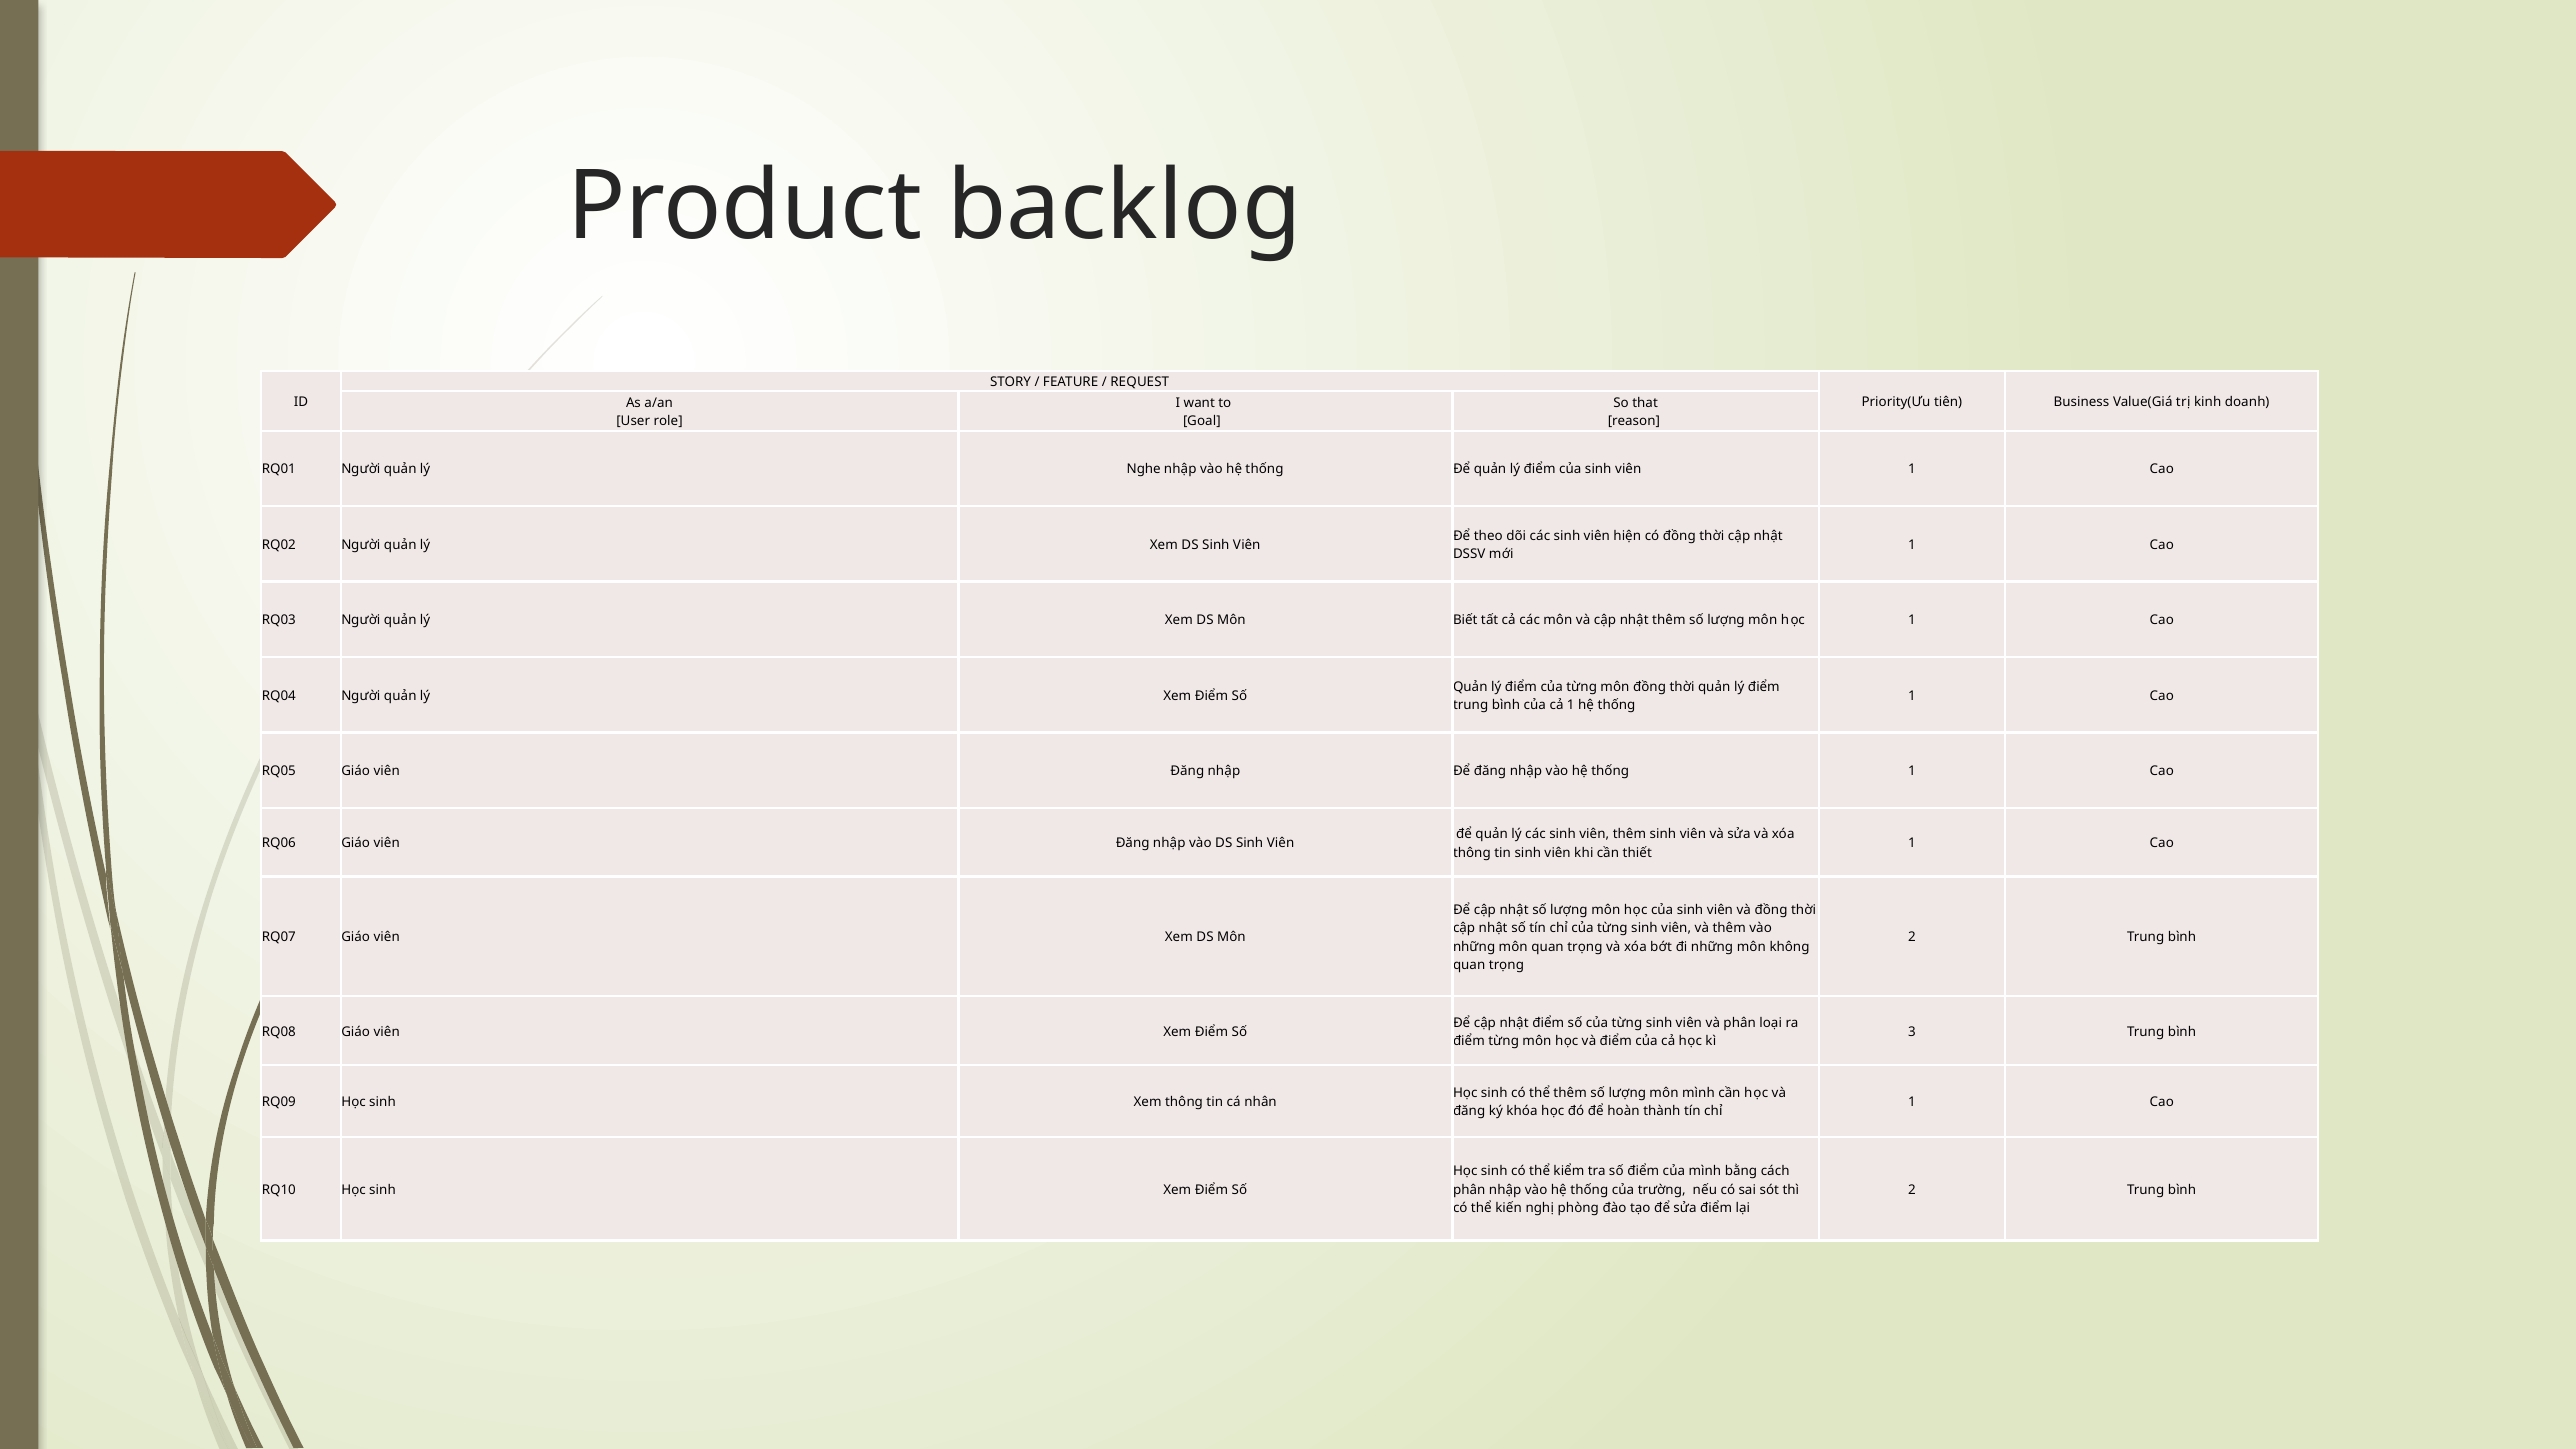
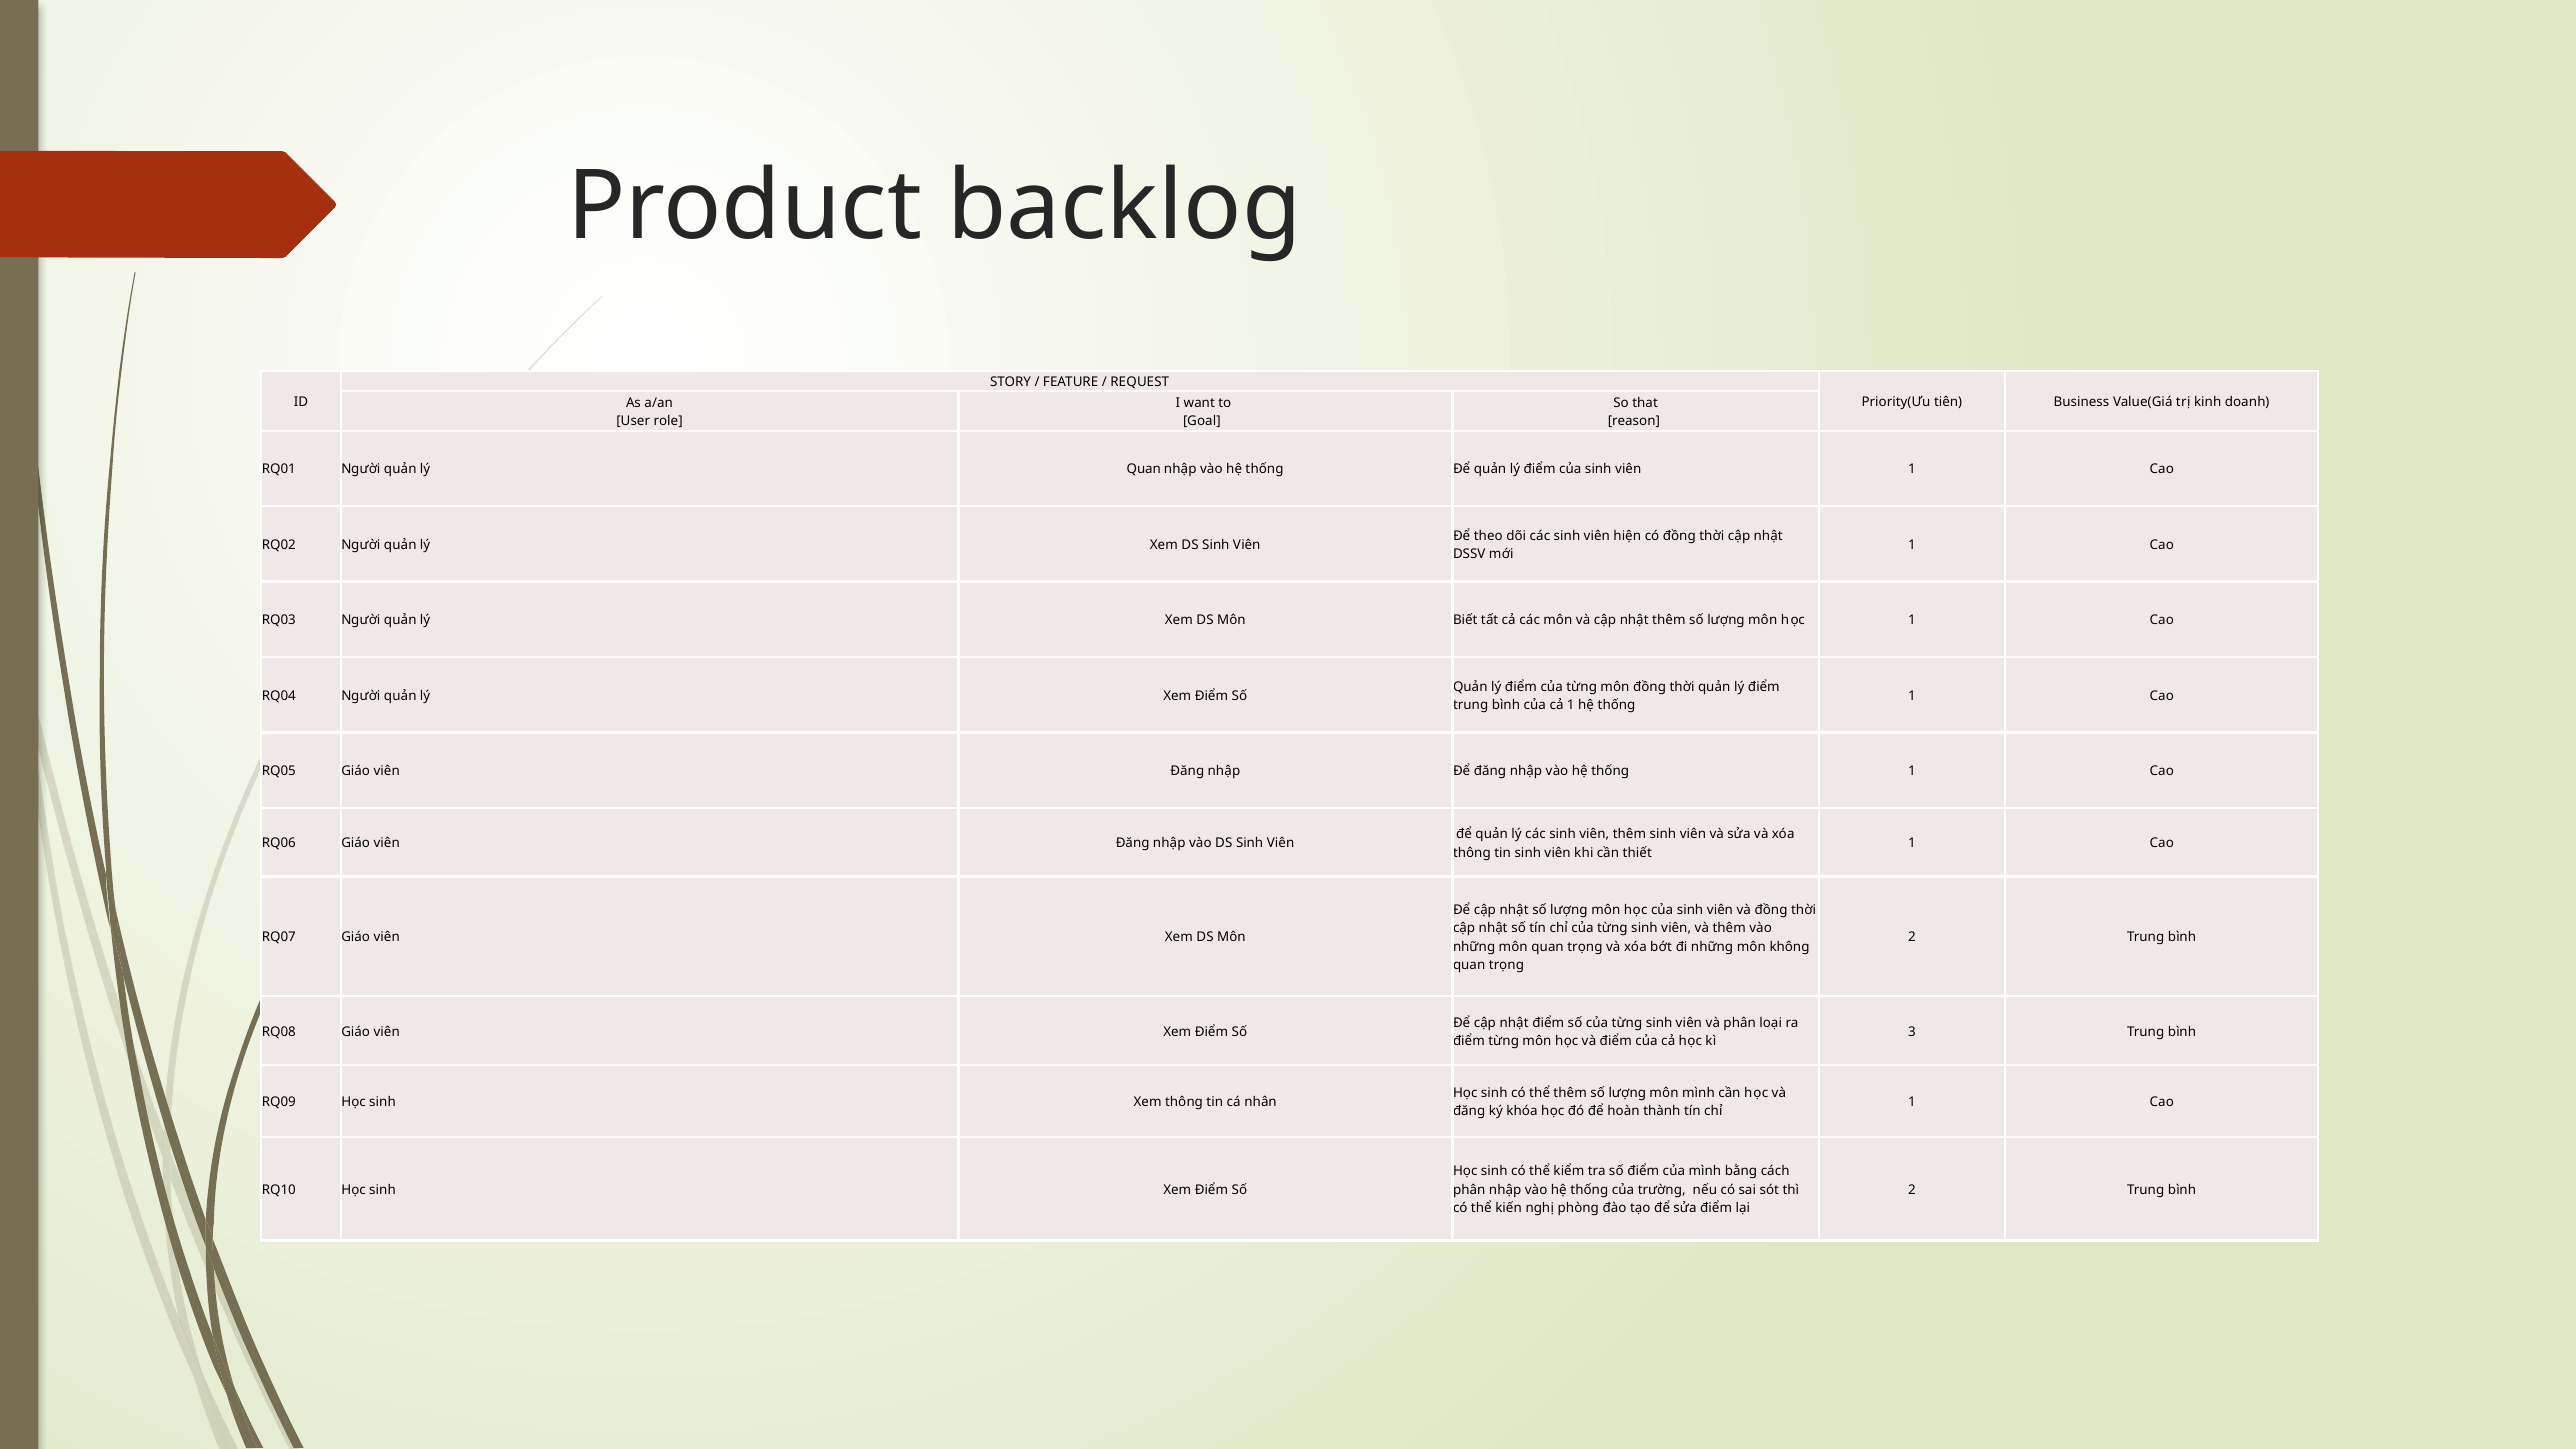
lý Nghe: Nghe -> Quan
